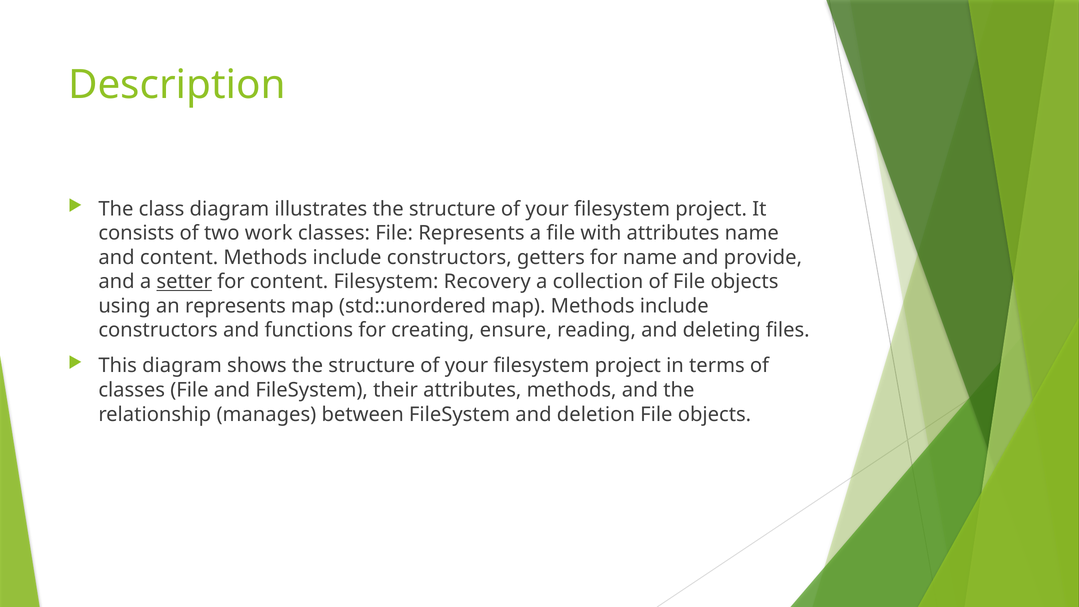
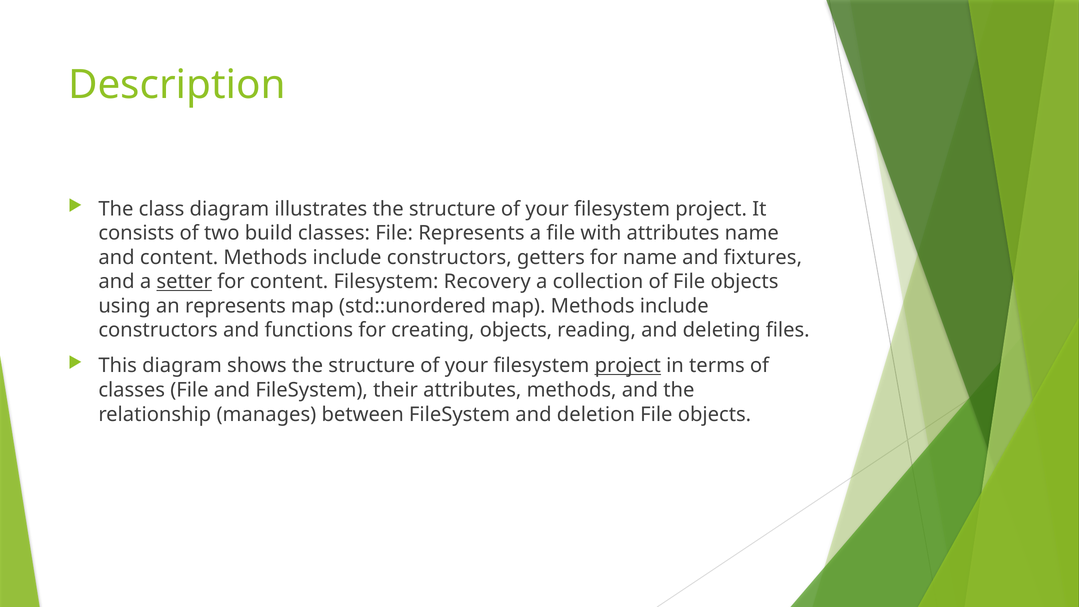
work: work -> build
provide: provide -> fixtures
creating ensure: ensure -> objects
project at (628, 366) underline: none -> present
